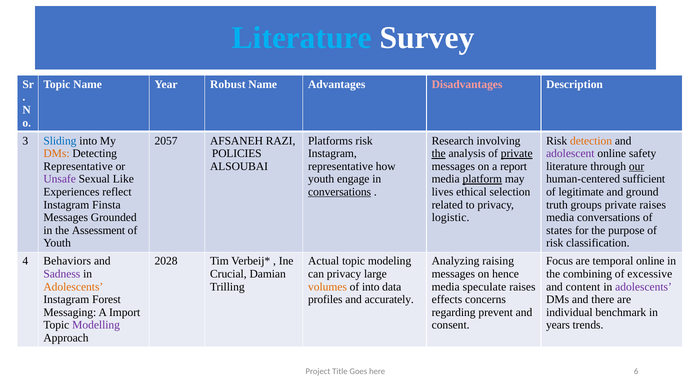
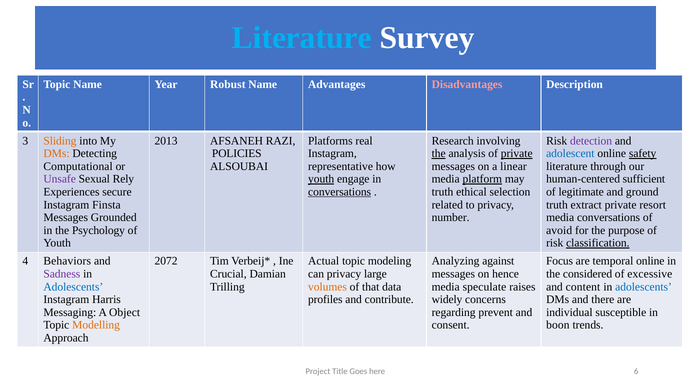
Sliding colour: blue -> orange
2057: 2057 -> 2013
Platforms risk: risk -> real
detection colour: orange -> purple
adolescent colour: purple -> blue
safety underline: none -> present
Representative at (78, 166): Representative -> Computational
report: report -> linear
our underline: present -> none
Like: Like -> Rely
youth at (321, 179) underline: none -> present
reflect: reflect -> secure
lives at (443, 192): lives -> truth
groups: groups -> extract
private raises: raises -> resort
logistic: logistic -> number
Assessment: Assessment -> Psychology
states: states -> avoid
classification underline: none -> present
2028: 2028 -> 2072
raising: raising -> against
combining: combining -> considered
Adolescents at (73, 287) colour: orange -> blue
of into: into -> that
adolescents at (644, 287) colour: purple -> blue
Forest: Forest -> Harris
accurately: accurately -> contribute
effects: effects -> widely
Import: Import -> Object
benchmark: benchmark -> susceptible
Modelling colour: purple -> orange
years: years -> boon
